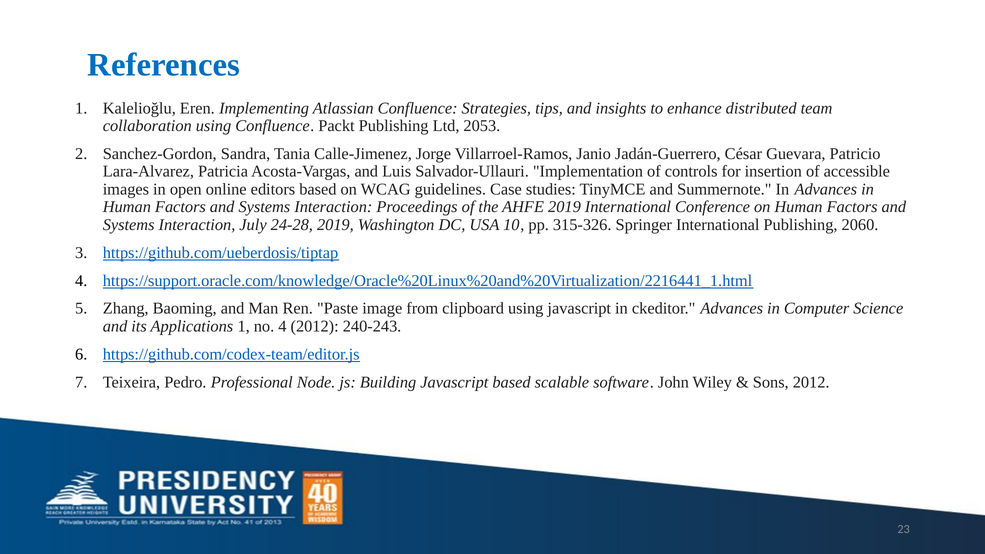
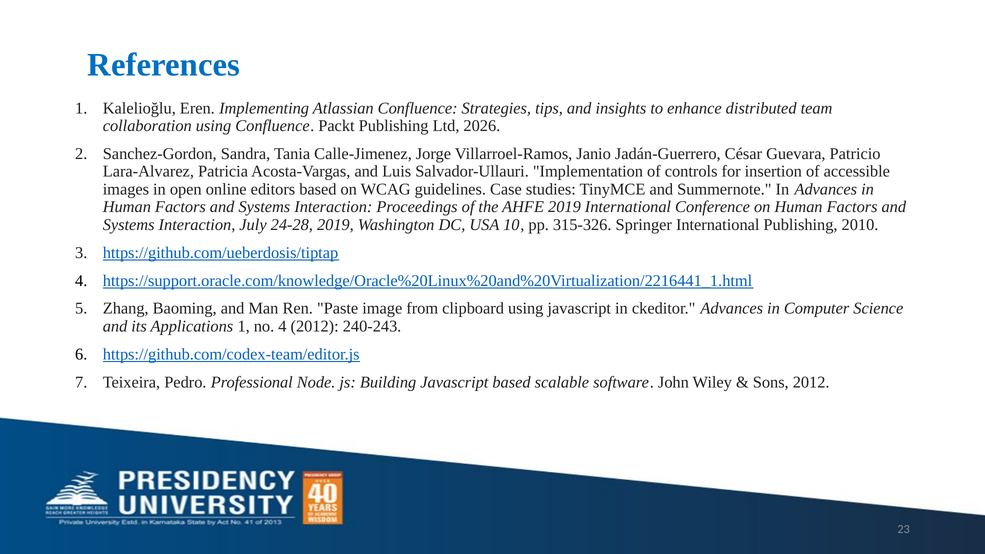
2053: 2053 -> 2026
2060: 2060 -> 2010
